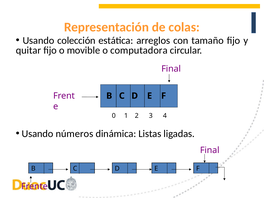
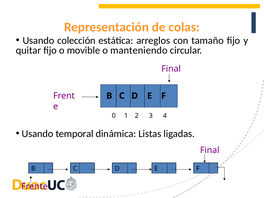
computadora: computadora -> manteniendo
números: números -> temporal
